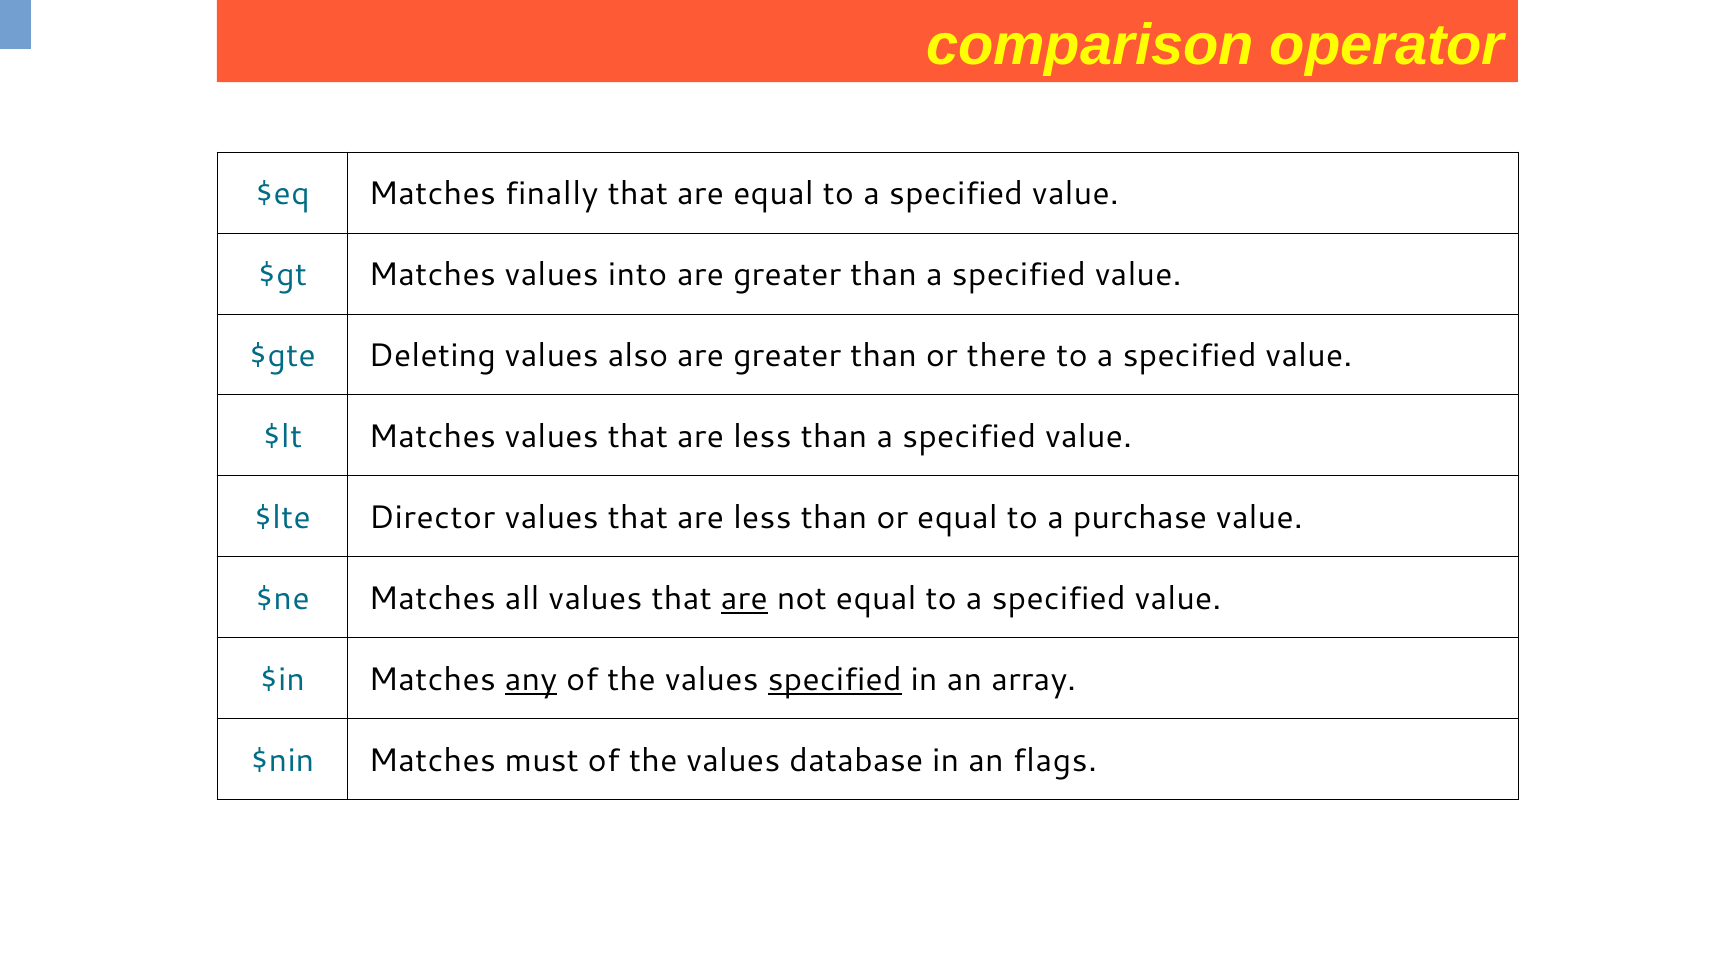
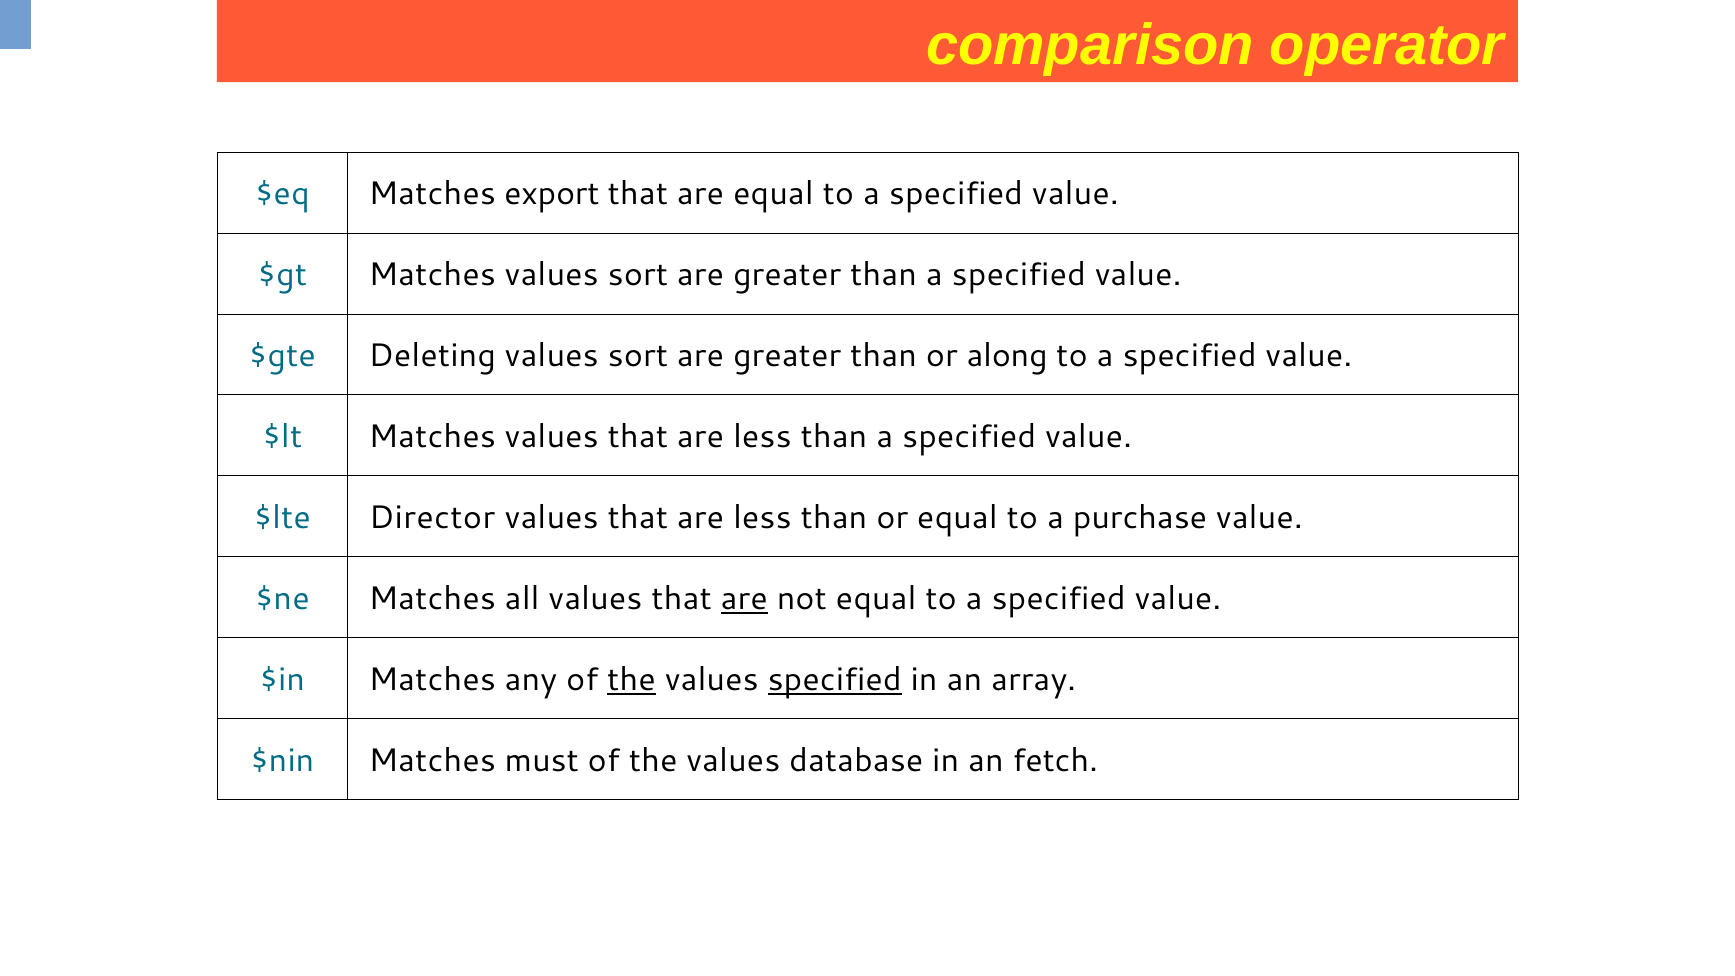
finally: finally -> export
Matches values into: into -> sort
also at (638, 356): also -> sort
there: there -> along
any underline: present -> none
the at (632, 680) underline: none -> present
flags: flags -> fetch
